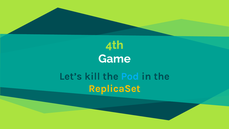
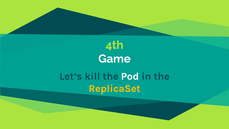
Pod colour: light blue -> white
